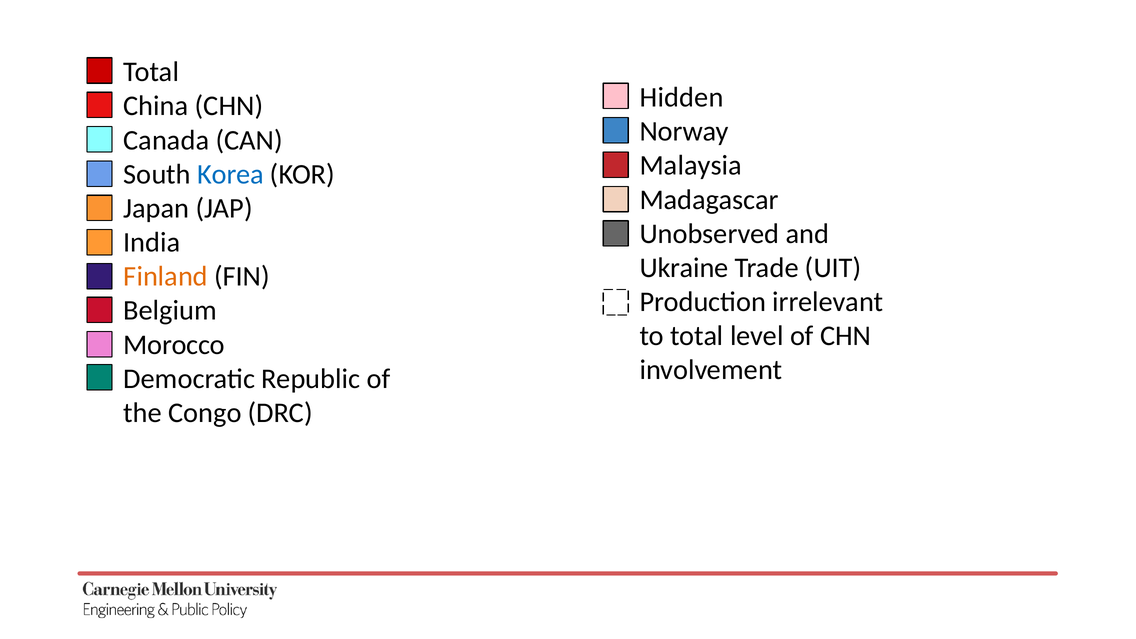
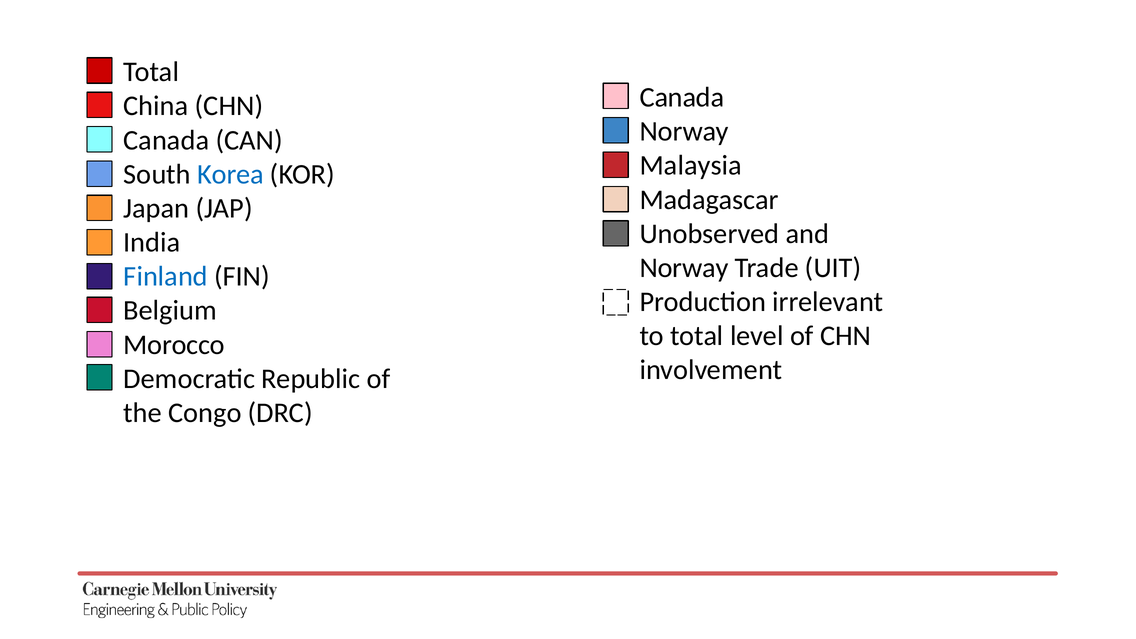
Hidden at (682, 97): Hidden -> Canada
Ukraine at (684, 268): Ukraine -> Norway
Finland colour: orange -> blue
